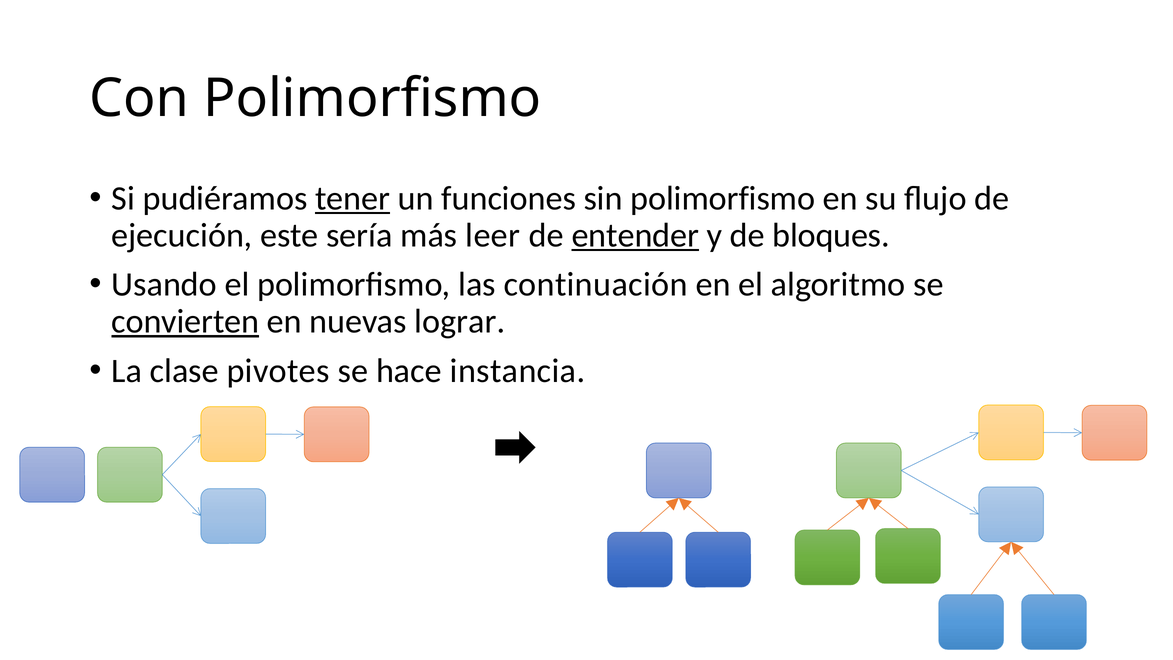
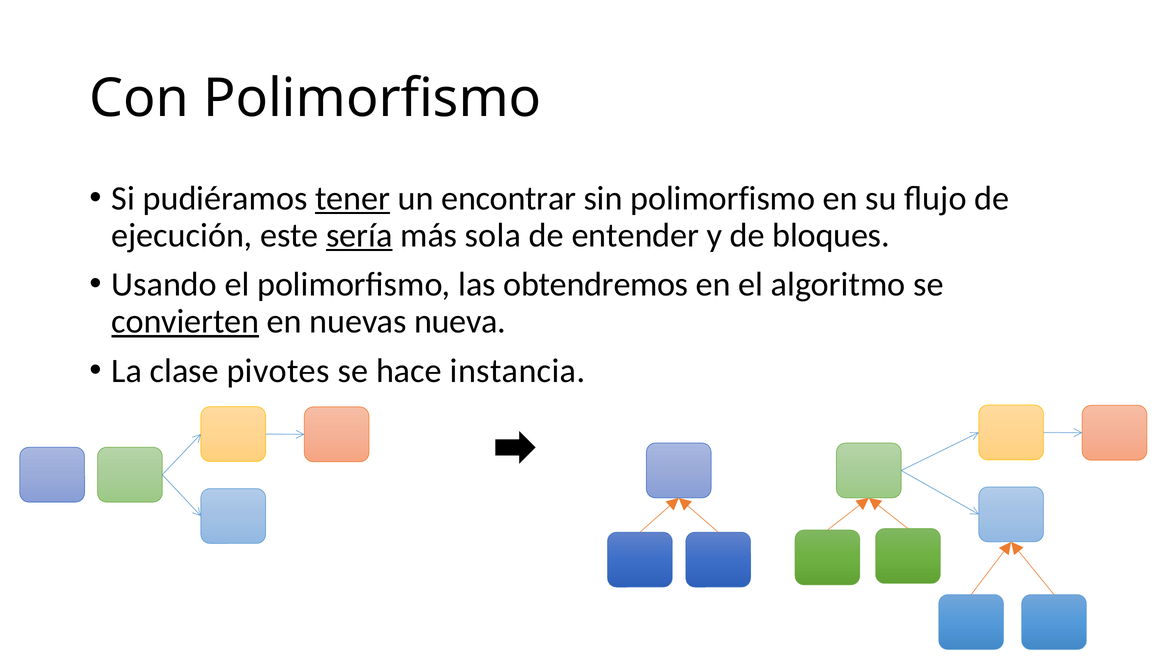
funciones: funciones -> encontrar
sería underline: none -> present
leer: leer -> sola
entender underline: present -> none
continuación: continuación -> obtendremos
lograr: lograr -> nueva
